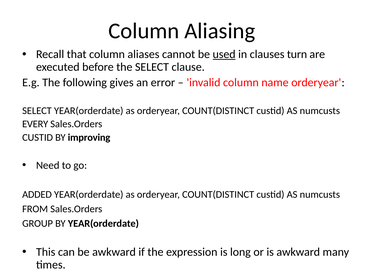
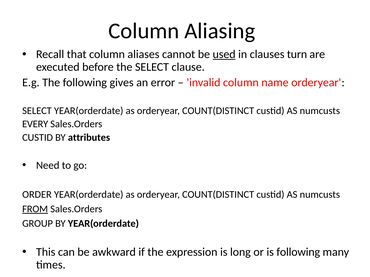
improving: improving -> attributes
ADDED: ADDED -> ORDER
FROM underline: none -> present
is awkward: awkward -> following
